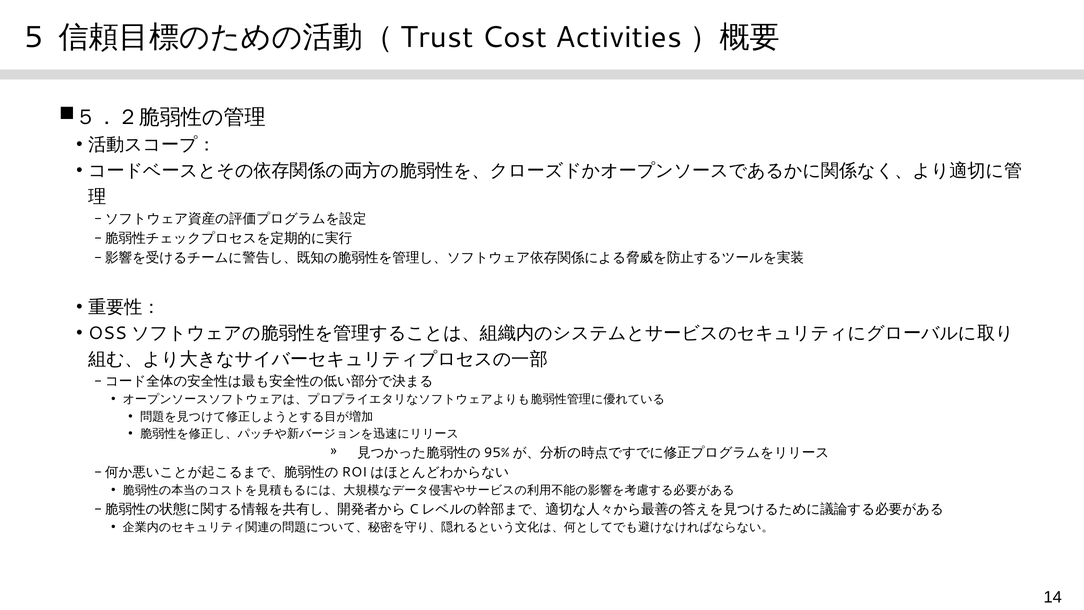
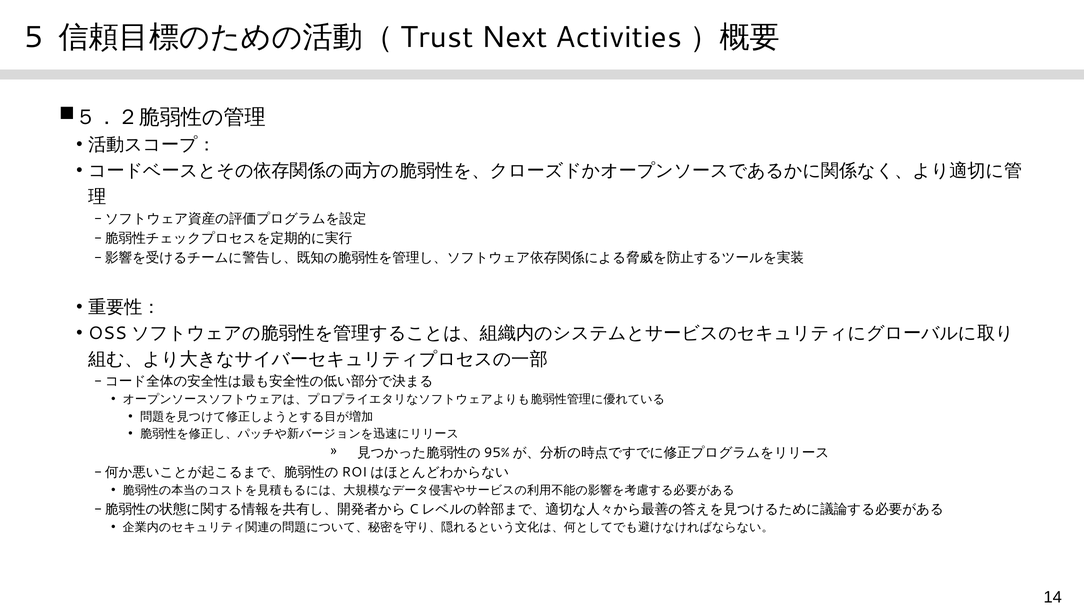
Cost: Cost -> Next
